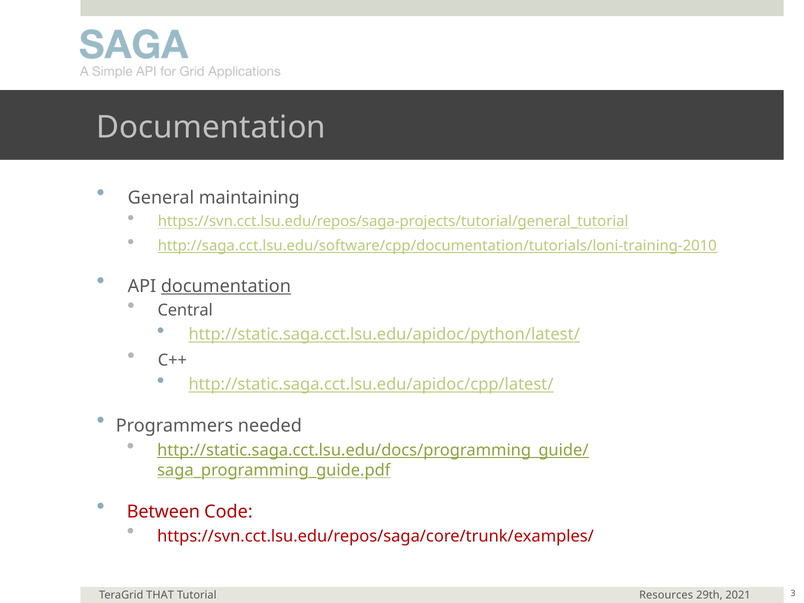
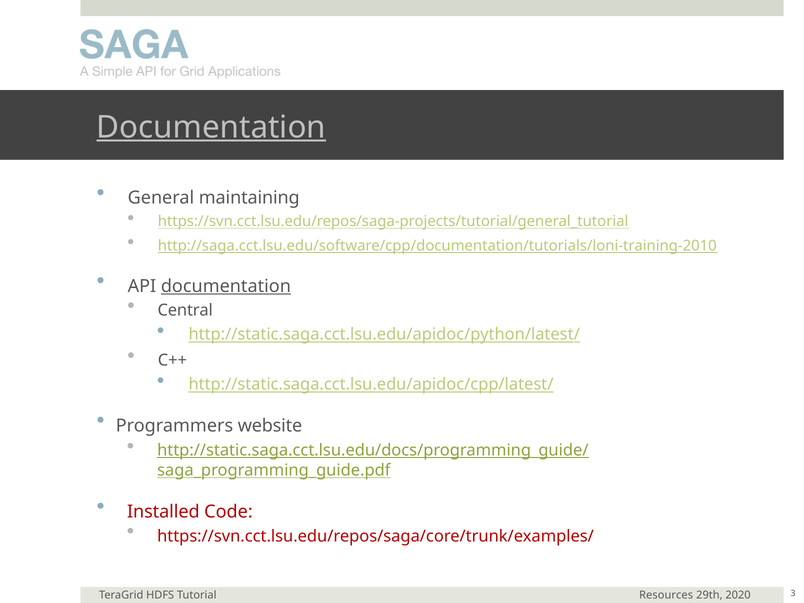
Documentation at (211, 127) underline: none -> present
needed: needed -> website
Between: Between -> Installed
THAT: THAT -> HDFS
2021: 2021 -> 2020
